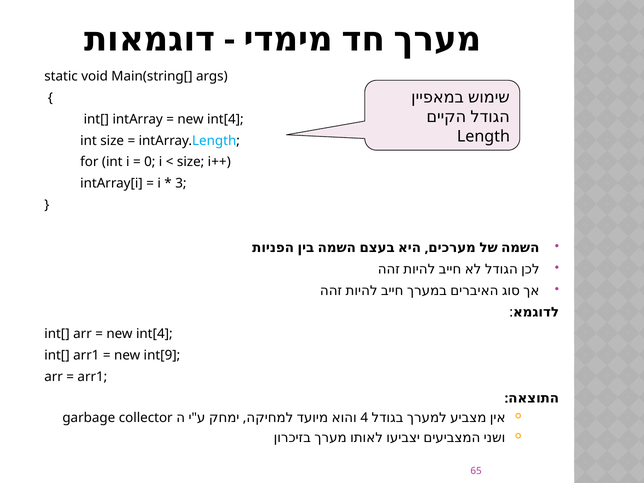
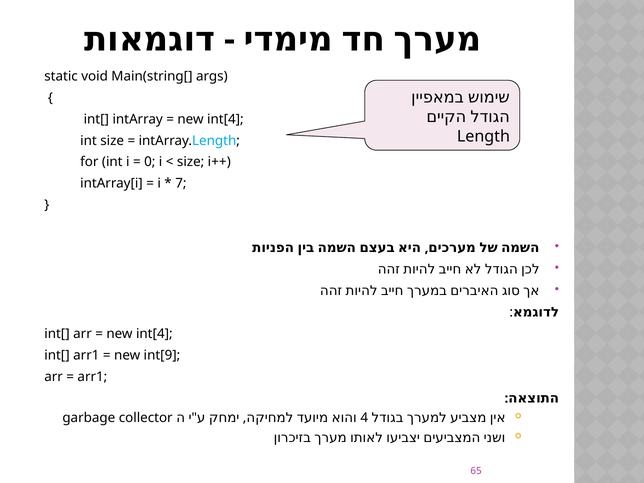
3: 3 -> 7
